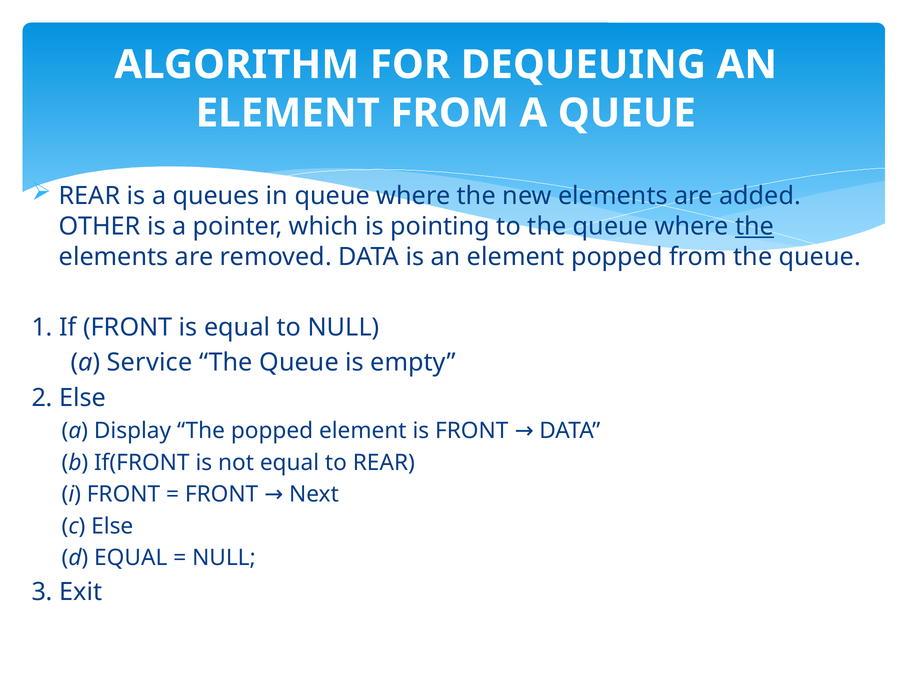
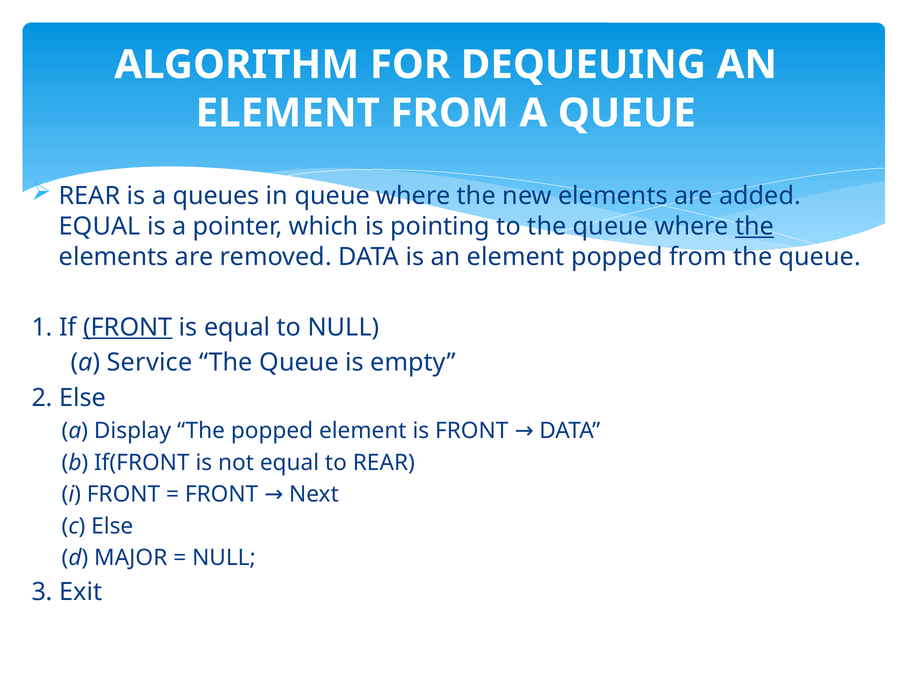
OTHER at (100, 227): OTHER -> EQUAL
FRONT at (128, 327) underline: none -> present
d EQUAL: EQUAL -> MAJOR
